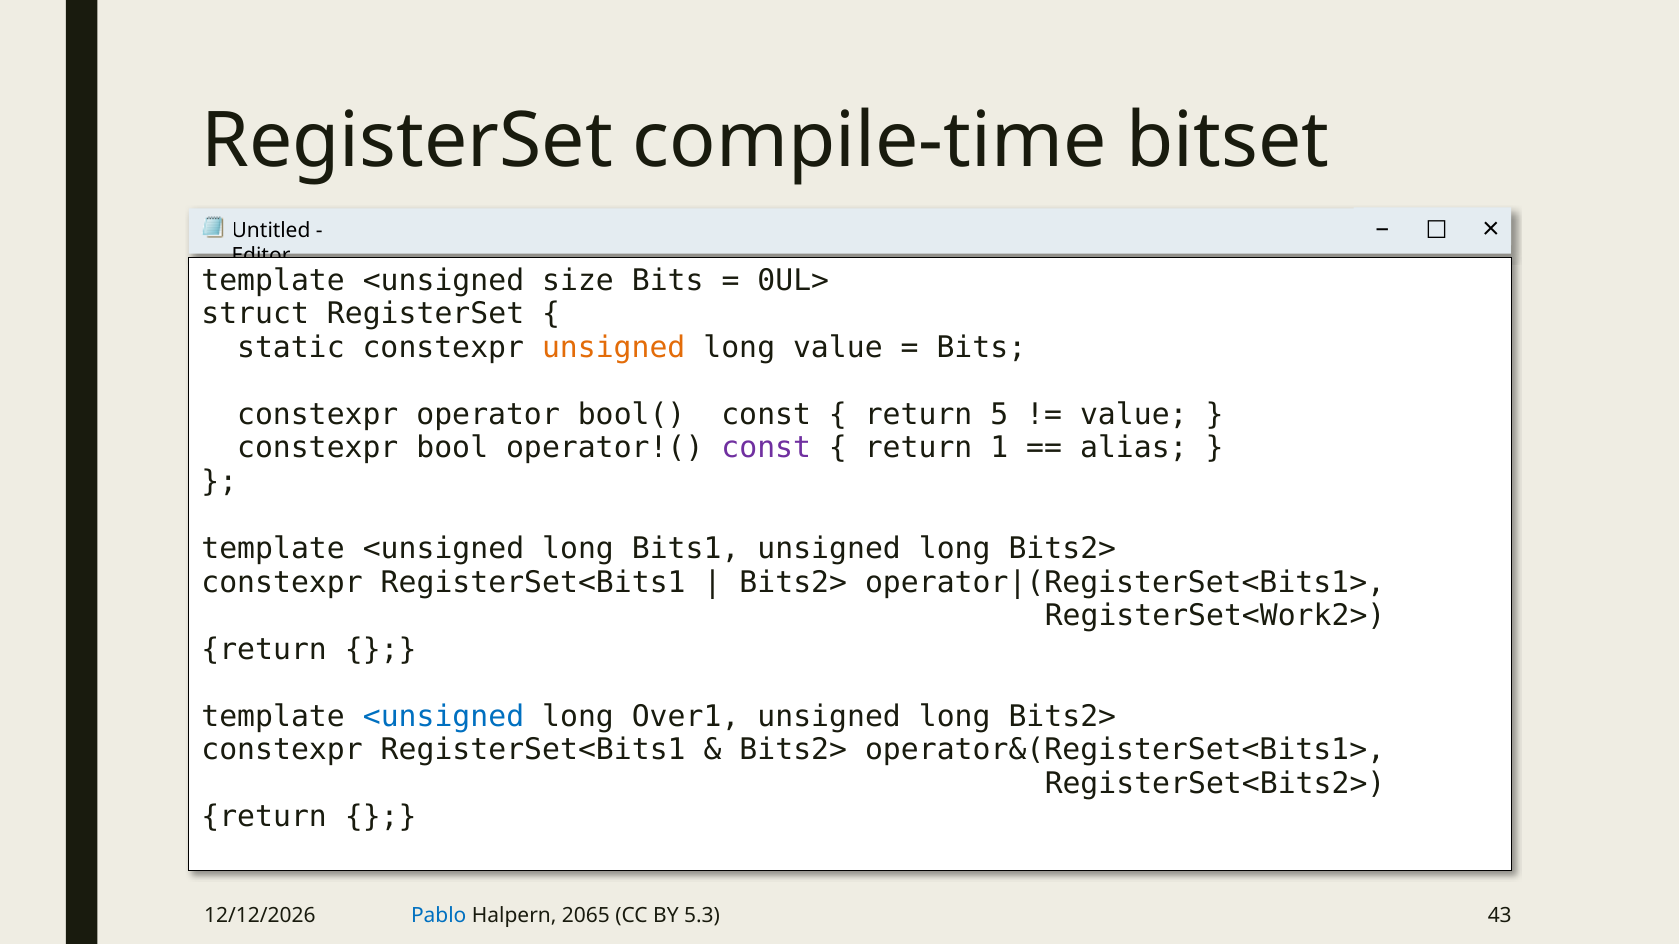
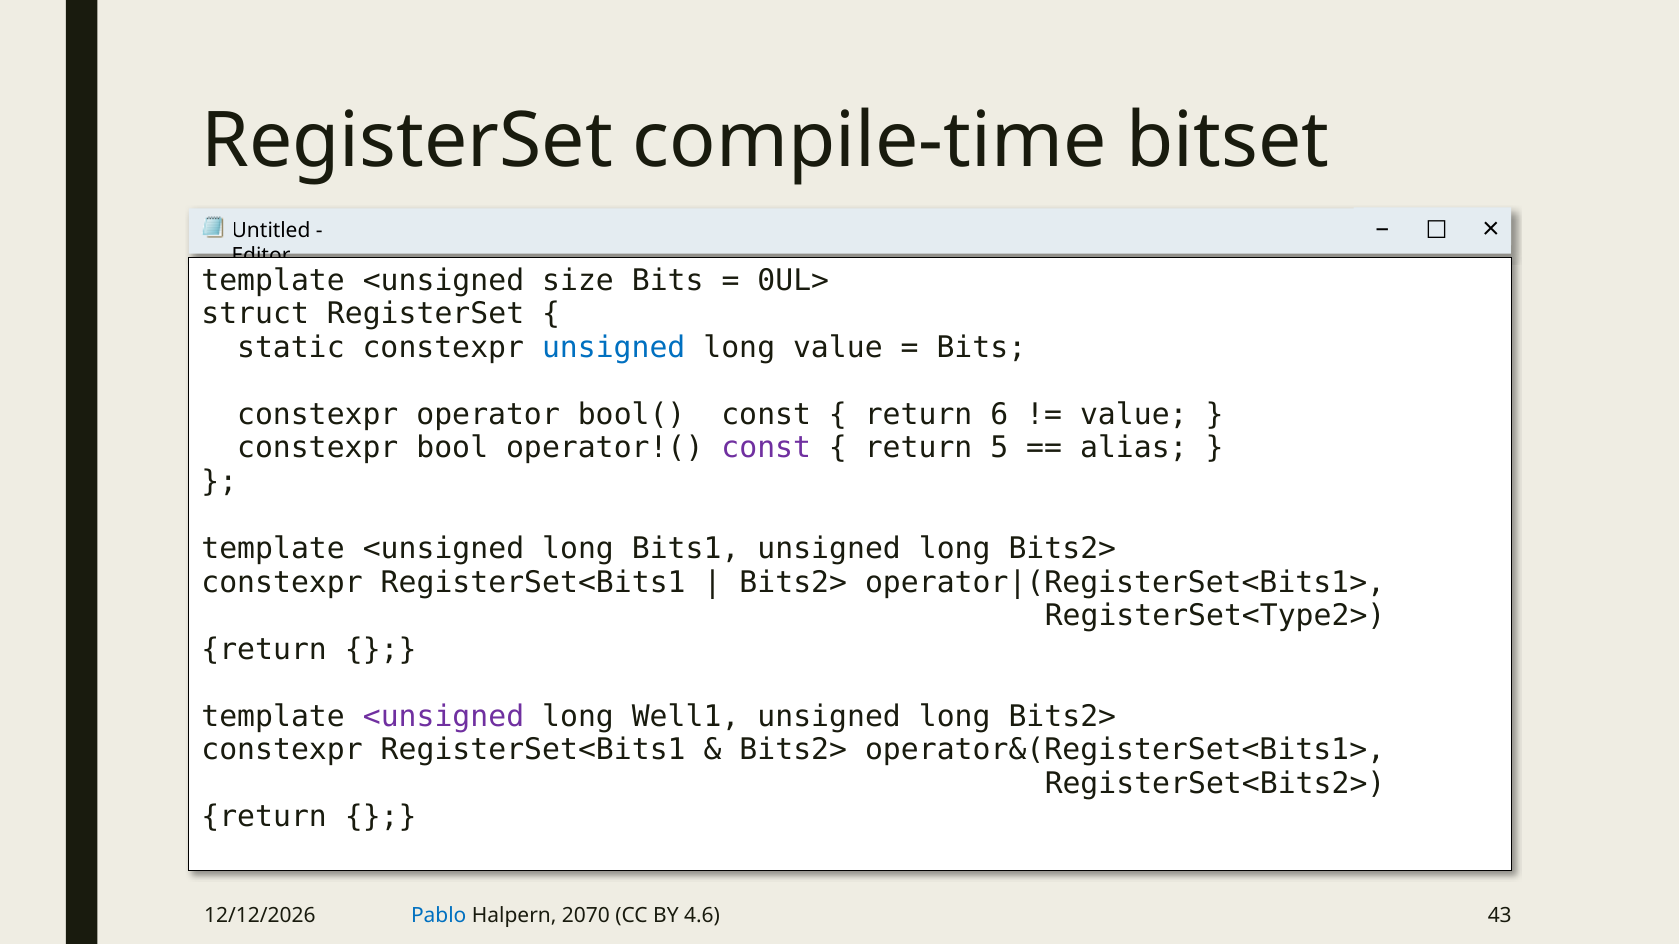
unsigned at (614, 348) colour: orange -> blue
5: 5 -> 6
1: 1 -> 5
RegisterSet<Work2>: RegisterSet<Work2> -> RegisterSet<Type2>
<unsigned at (444, 717) colour: blue -> purple
Over1: Over1 -> Well1
2065: 2065 -> 2070
5.3: 5.3 -> 4.6
